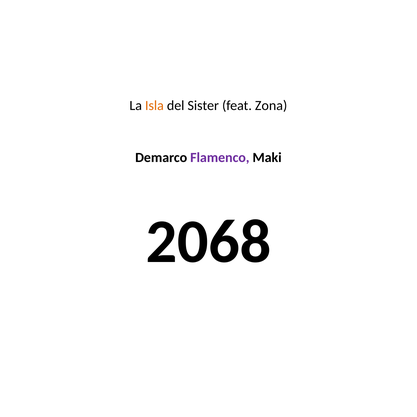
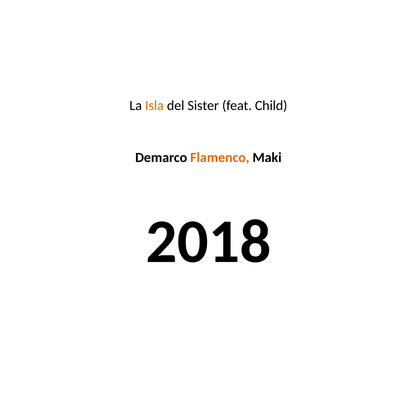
Zona: Zona -> Child
Flamenco colour: purple -> orange
2068: 2068 -> 2018
